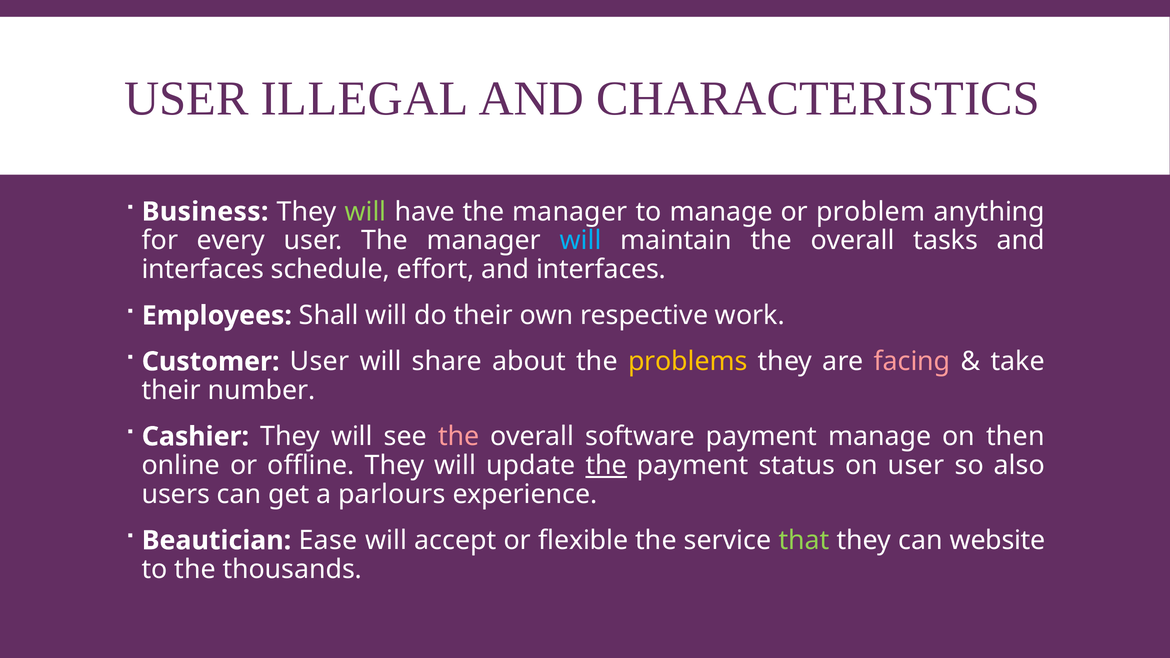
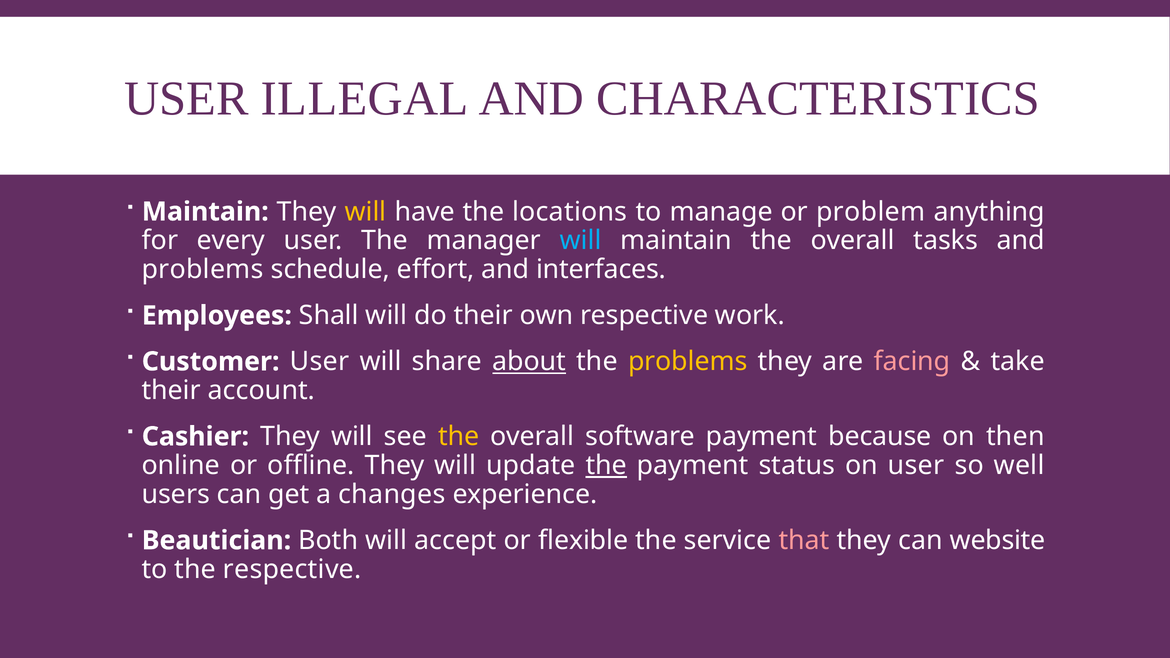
Business at (205, 212): Business -> Maintain
will at (366, 212) colour: light green -> yellow
have the manager: manager -> locations
interfaces at (203, 270): interfaces -> problems
about underline: none -> present
number: number -> account
the at (459, 437) colour: pink -> yellow
payment manage: manage -> because
also: also -> well
parlours: parlours -> changes
Ease: Ease -> Both
that colour: light green -> pink
the thousands: thousands -> respective
